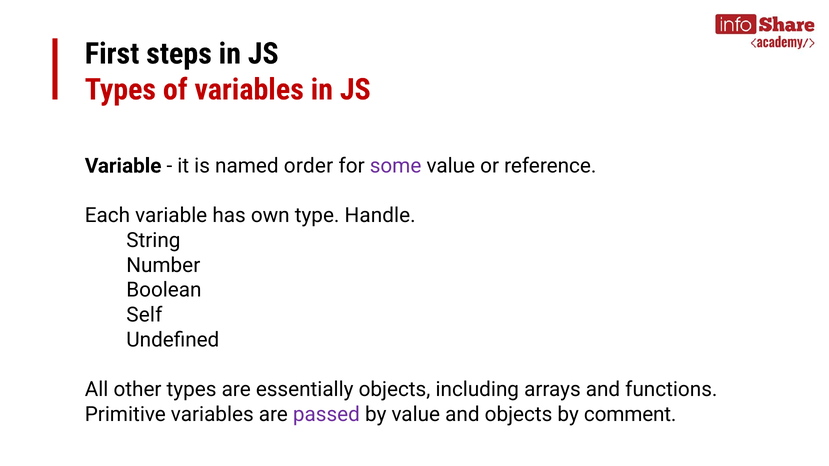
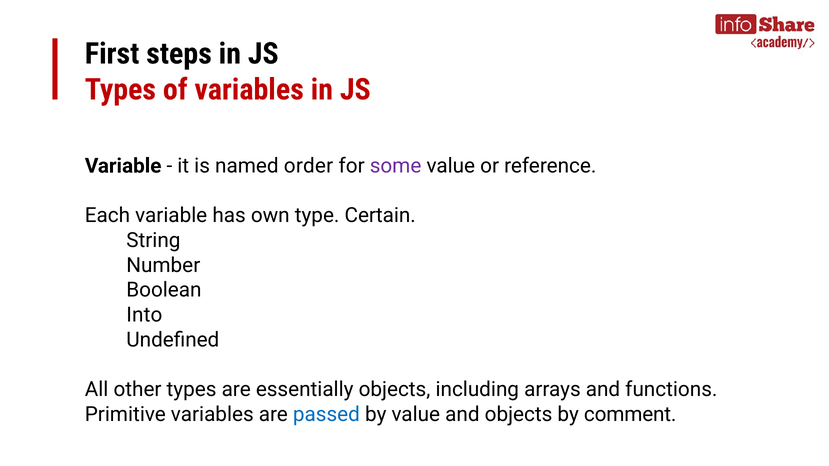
Handle: Handle -> Certain
Self: Self -> Into
passed colour: purple -> blue
